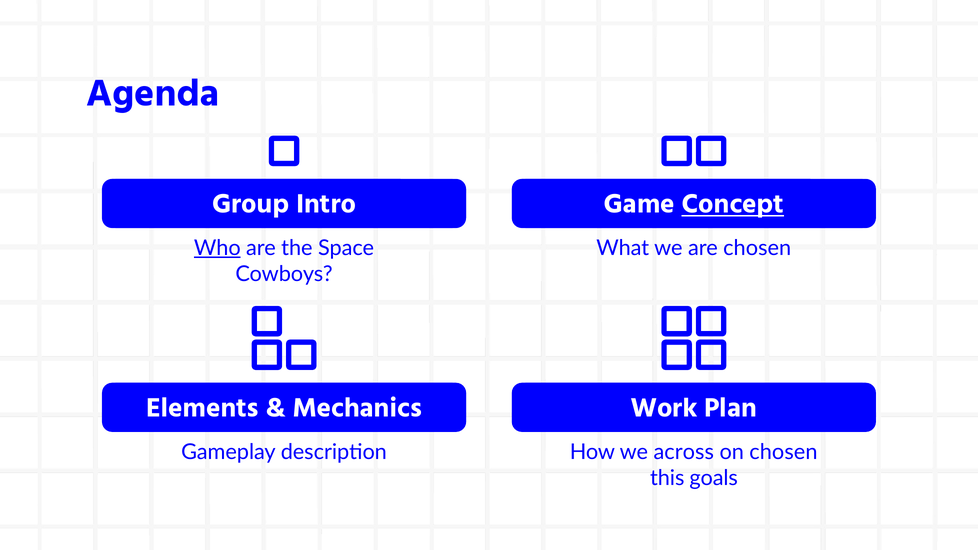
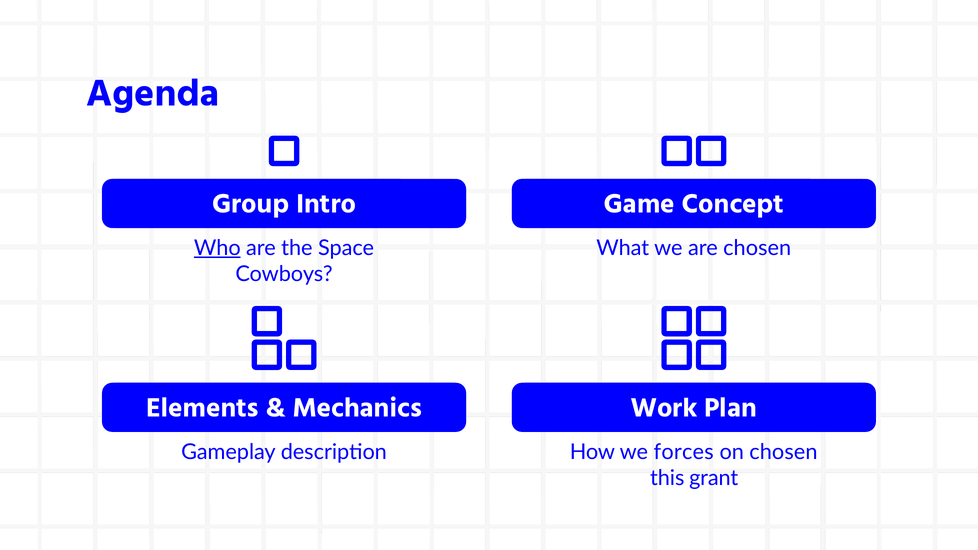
Concept underline: present -> none
across: across -> forces
goals: goals -> grant
